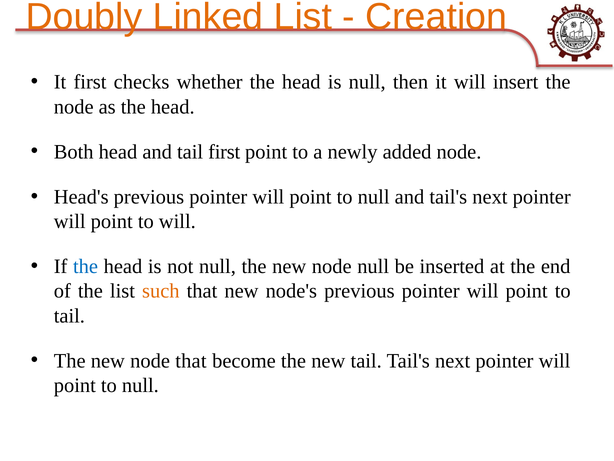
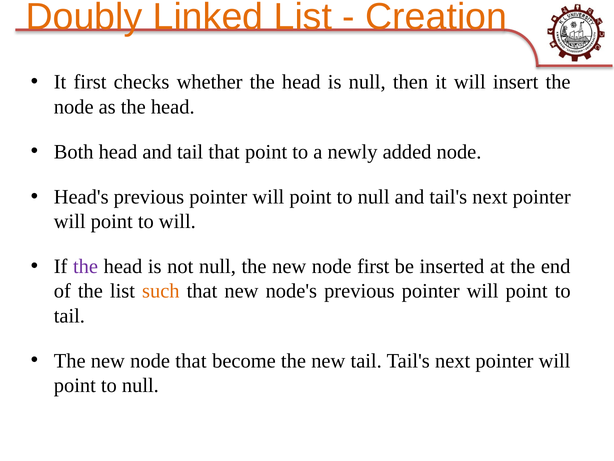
tail first: first -> that
the at (86, 266) colour: blue -> purple
node null: null -> first
